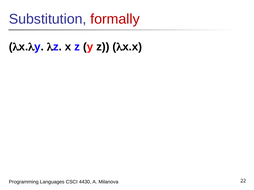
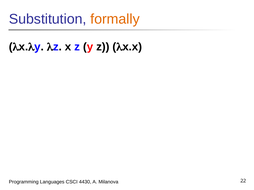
formally colour: red -> orange
